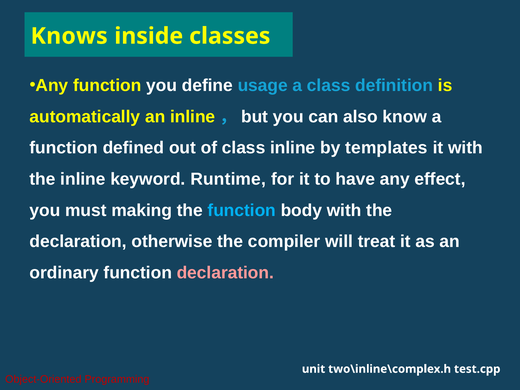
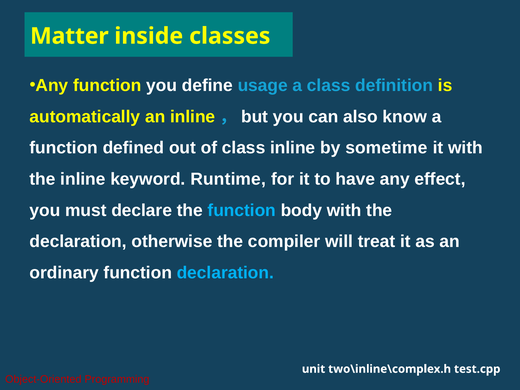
Knows: Knows -> Matter
templates: templates -> sometime
making: making -> declare
declaration at (225, 273) colour: pink -> light blue
